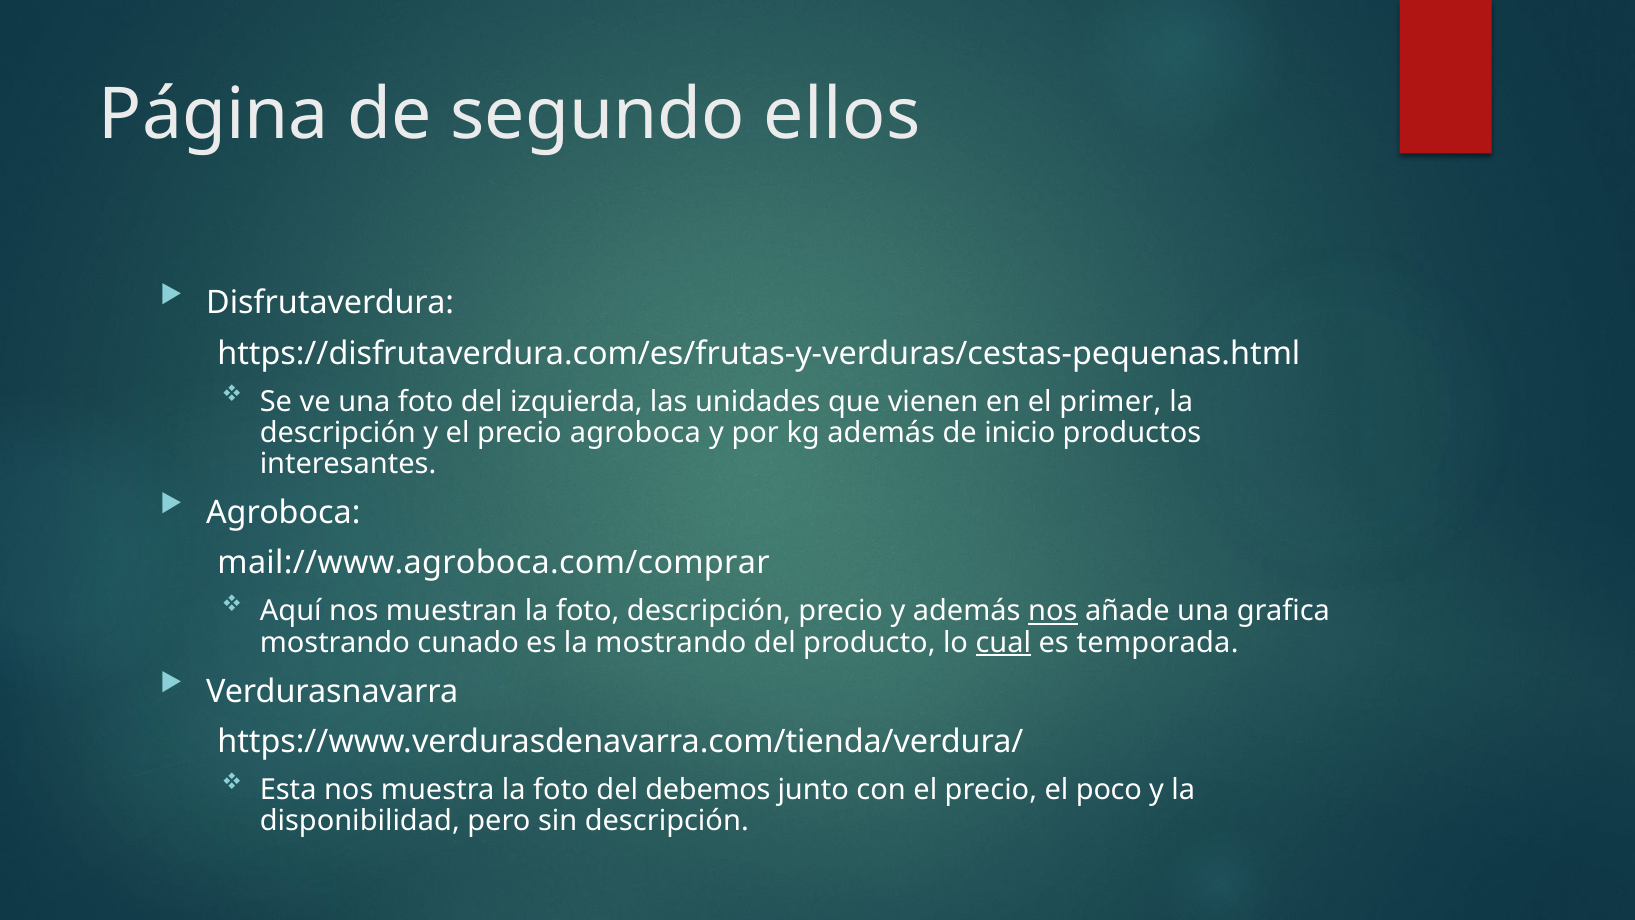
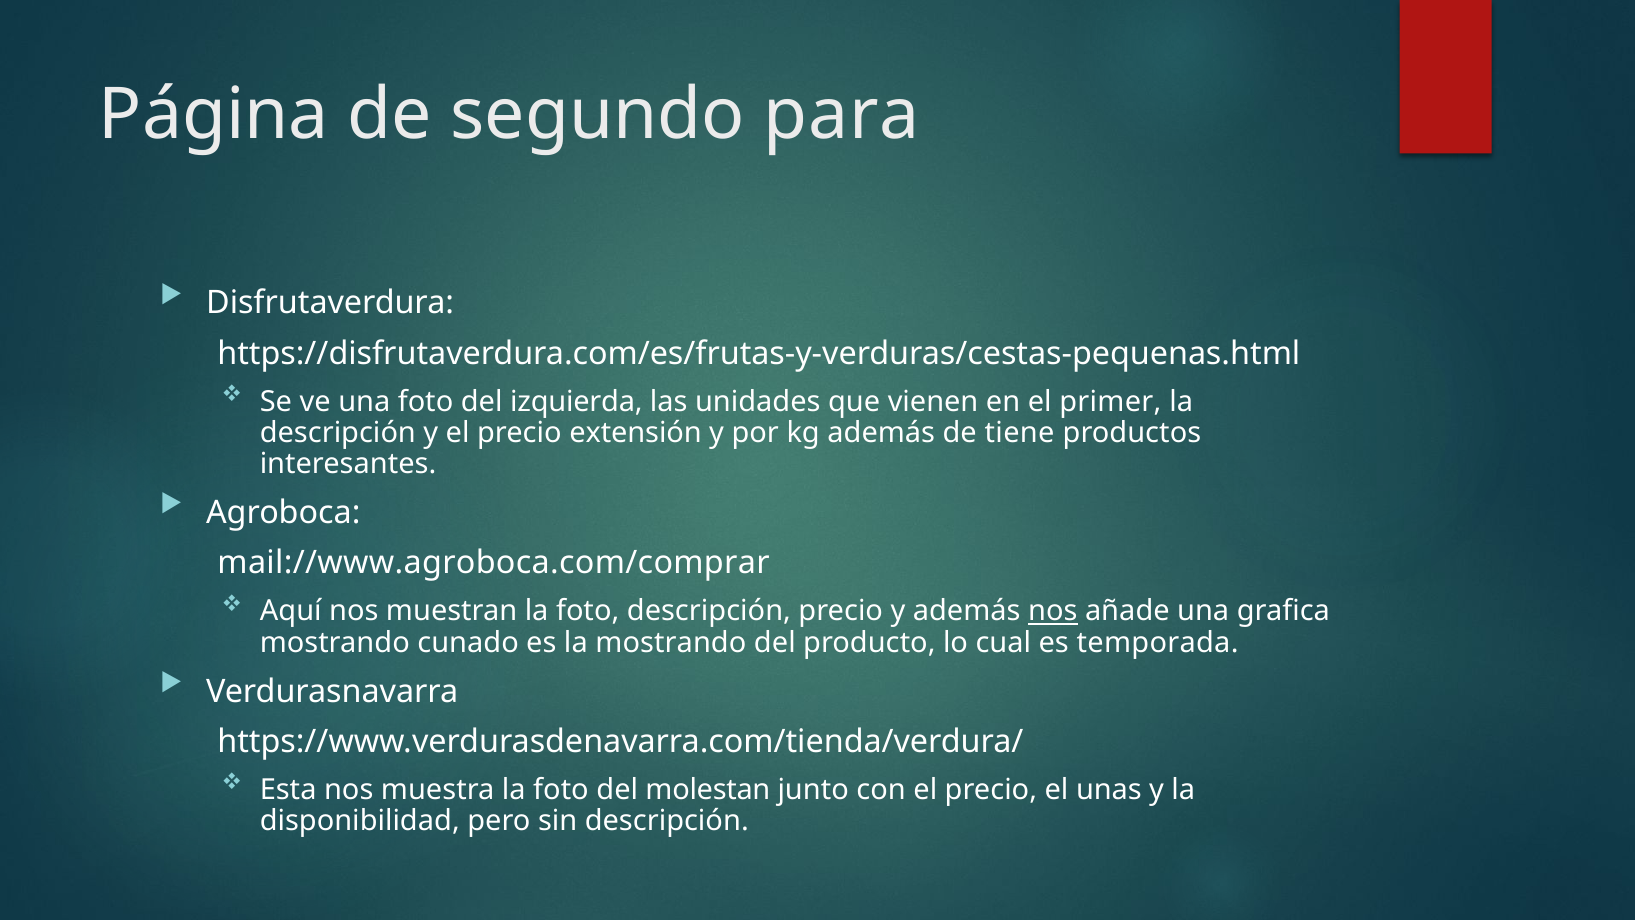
ellos: ellos -> para
precio agroboca: agroboca -> extensión
inicio: inicio -> tiene
cual underline: present -> none
debemos: debemos -> molestan
poco: poco -> unas
